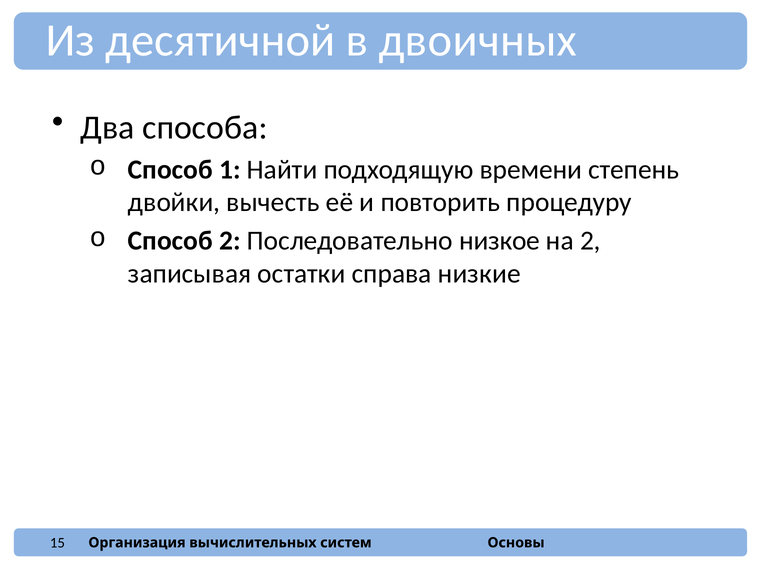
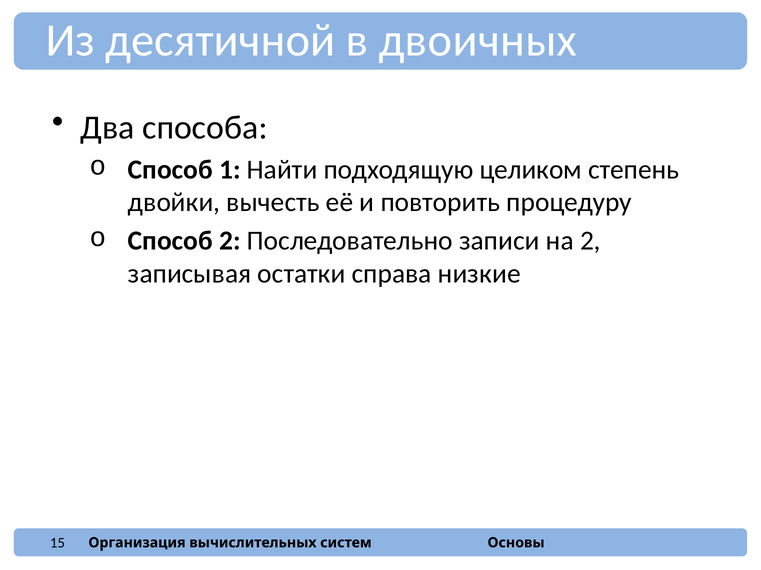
времени: времени -> целиком
низкое: низкое -> записи
